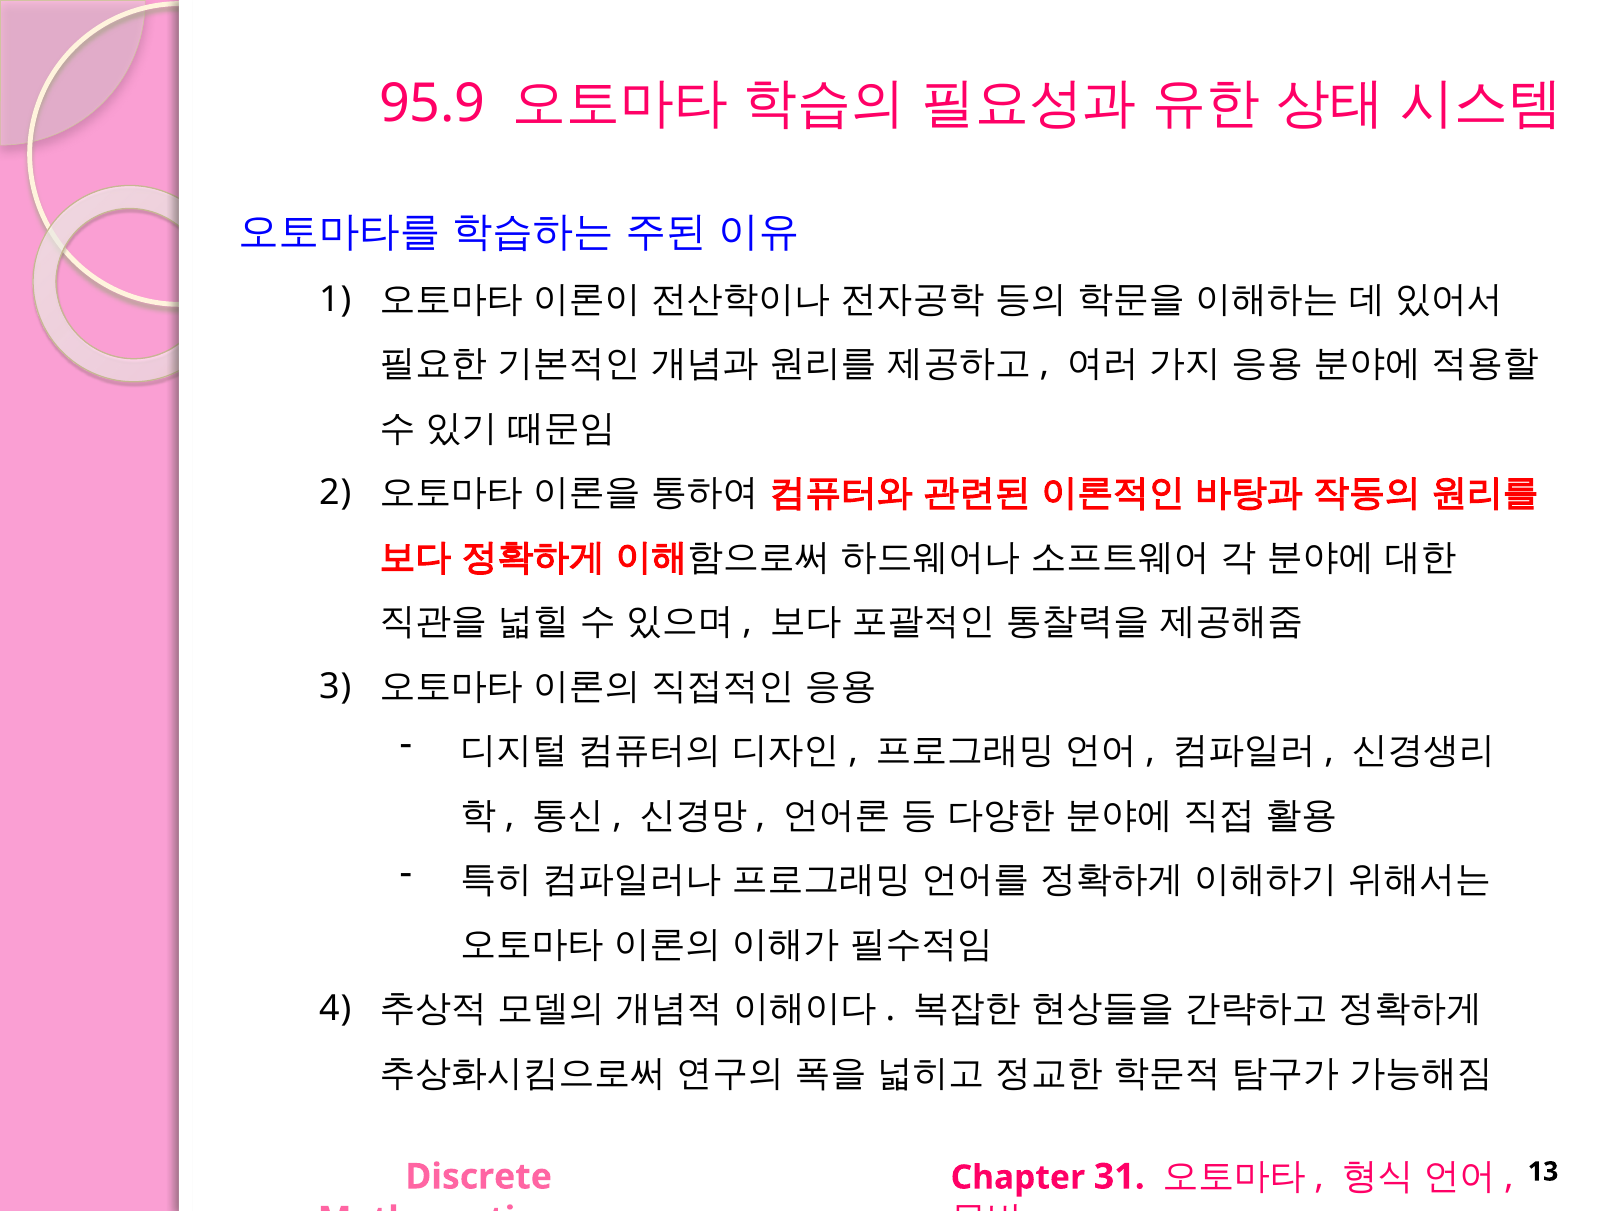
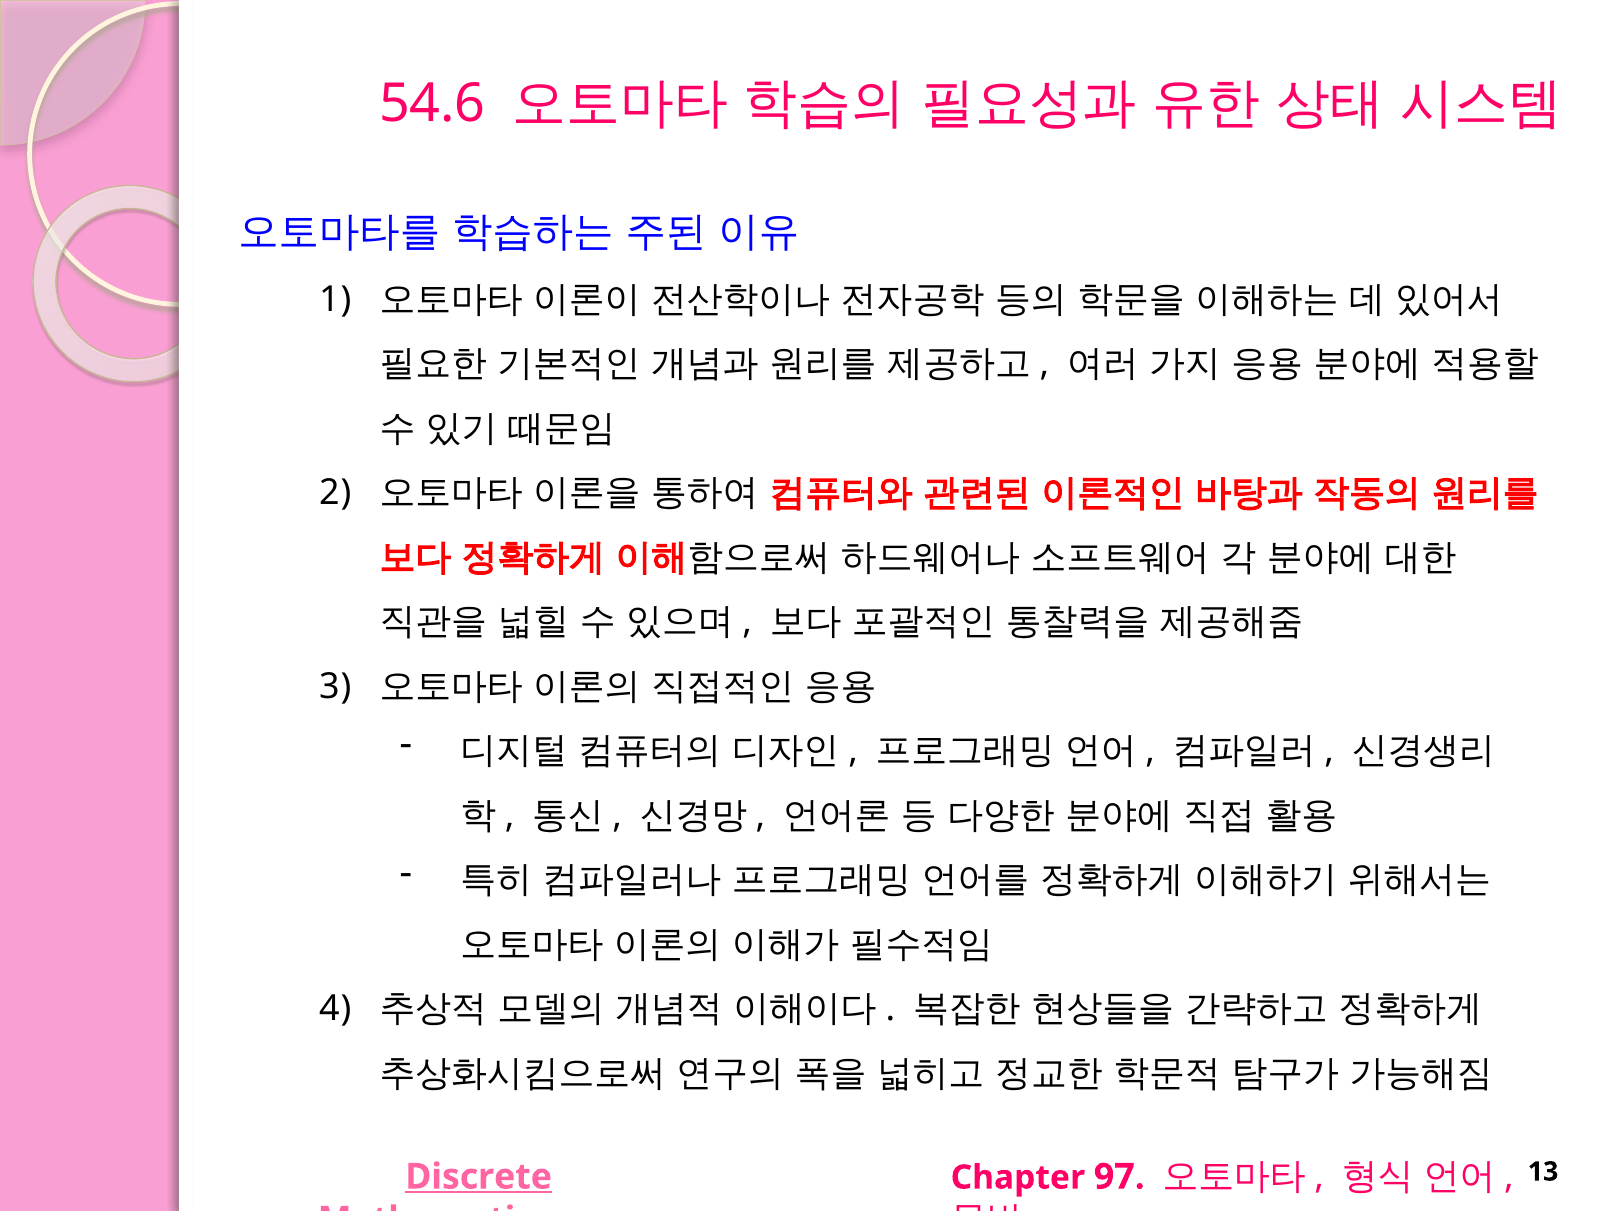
95.9: 95.9 -> 54.6
Discrete underline: none -> present
31: 31 -> 97
